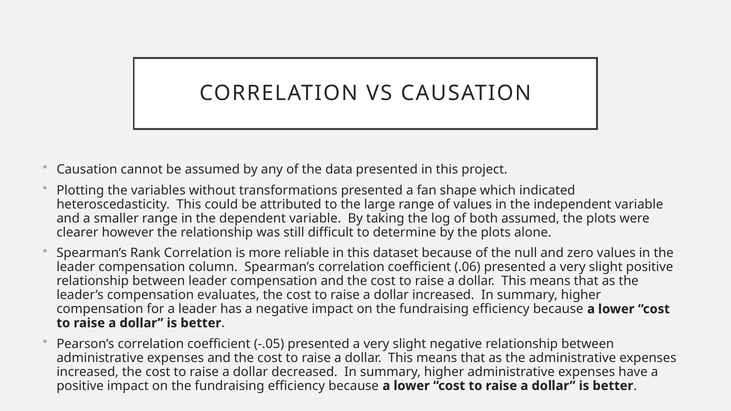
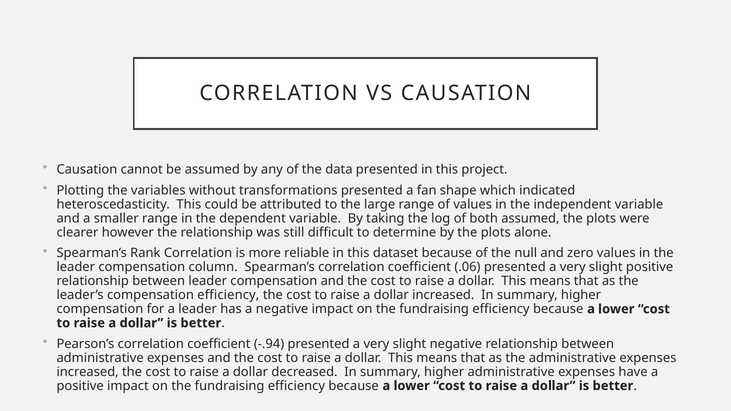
compensation evaluates: evaluates -> efficiency
-.05: -.05 -> -.94
